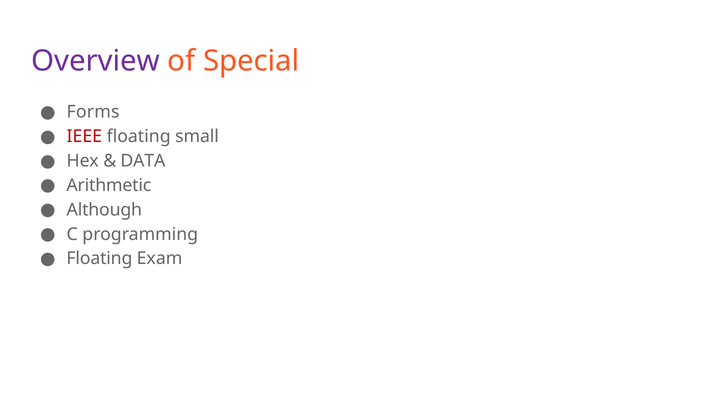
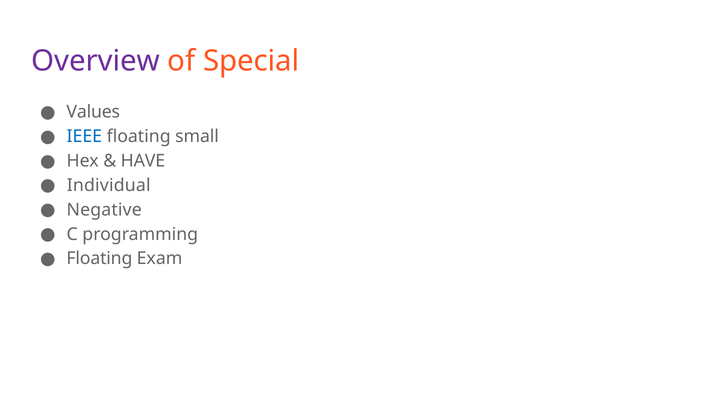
Forms: Forms -> Values
IEEE colour: red -> blue
DATA: DATA -> HAVE
Arithmetic: Arithmetic -> Individual
Although: Although -> Negative
